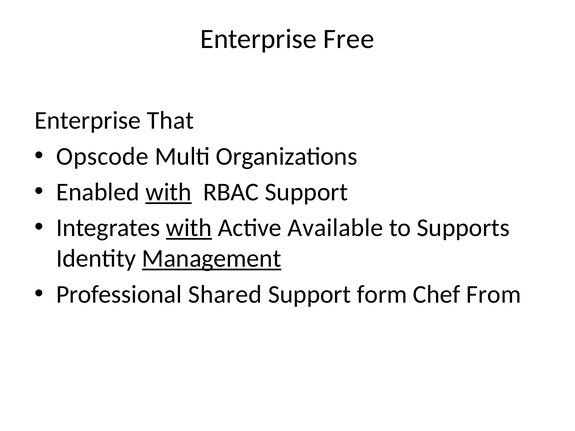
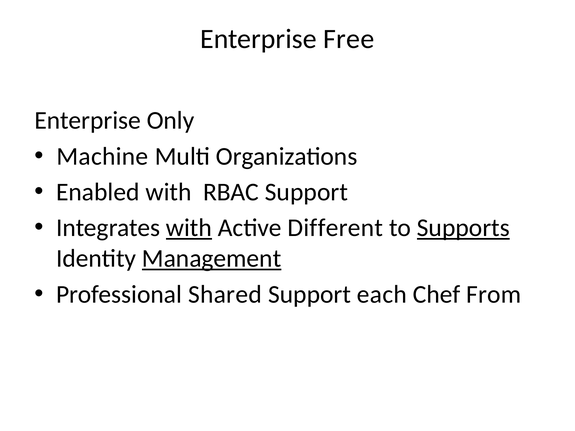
That: That -> Only
Opscode: Opscode -> Machine
with at (168, 192) underline: present -> none
Available: Available -> Different
Supports underline: none -> present
form: form -> each
